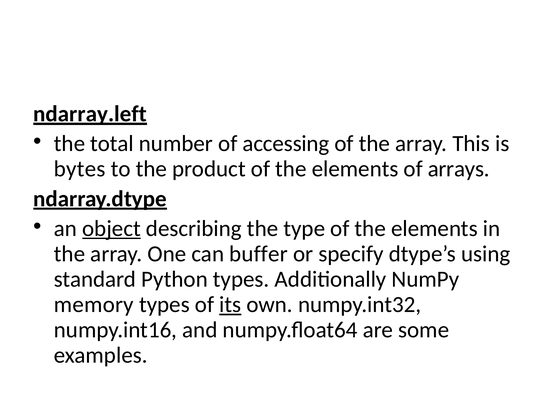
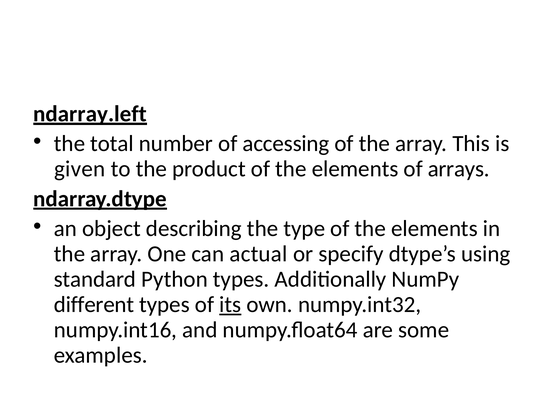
bytes: bytes -> given
object underline: present -> none
buffer: buffer -> actual
memory: memory -> different
